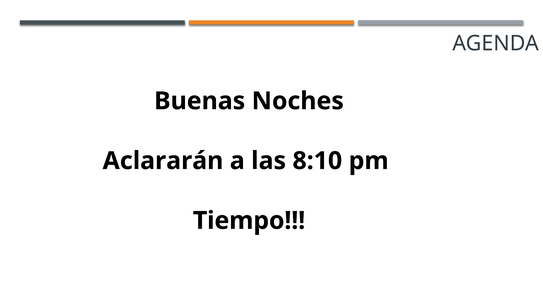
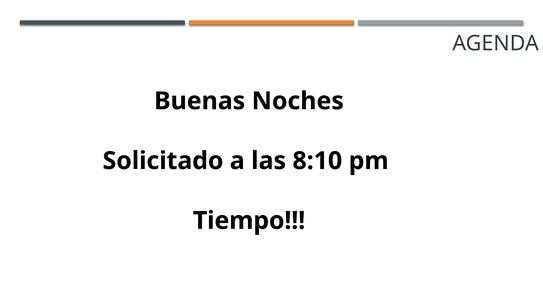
Aclararán: Aclararán -> Solicitado
